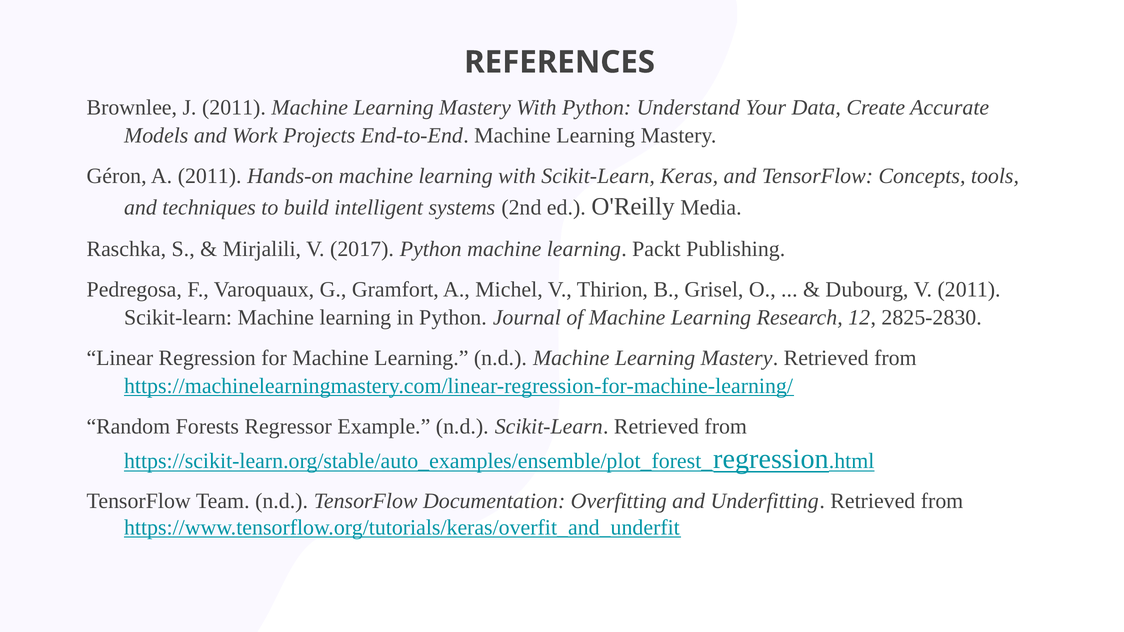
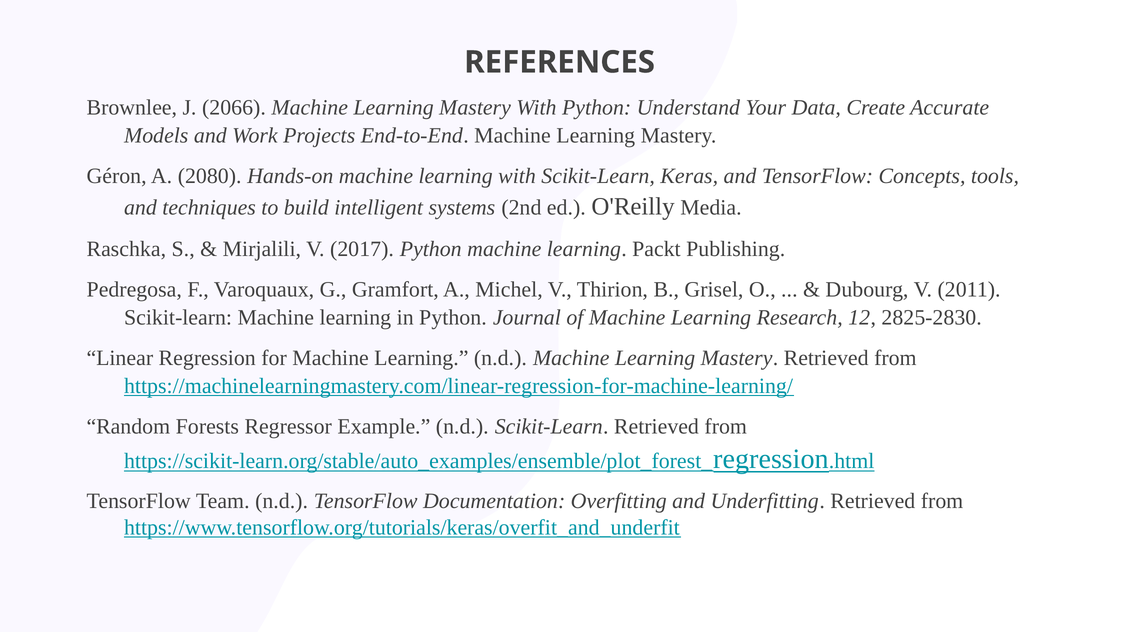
J 2011: 2011 -> 2066
A 2011: 2011 -> 2080
